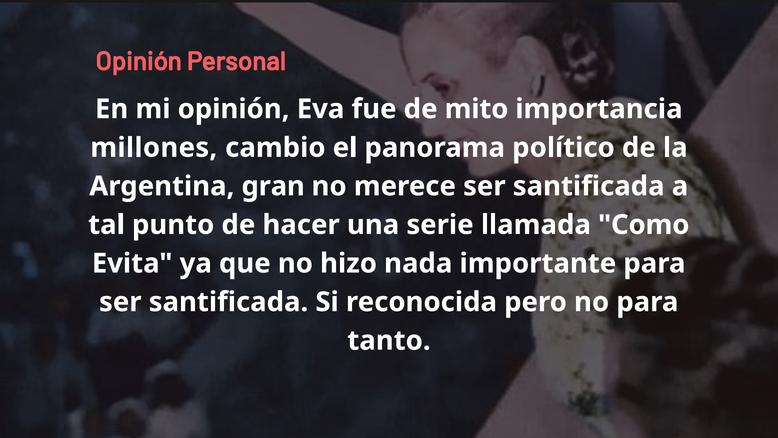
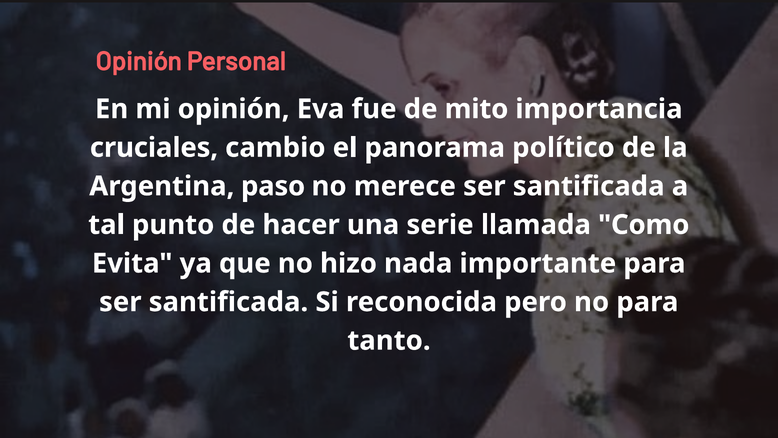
millones: millones -> cruciales
gran: gran -> paso
